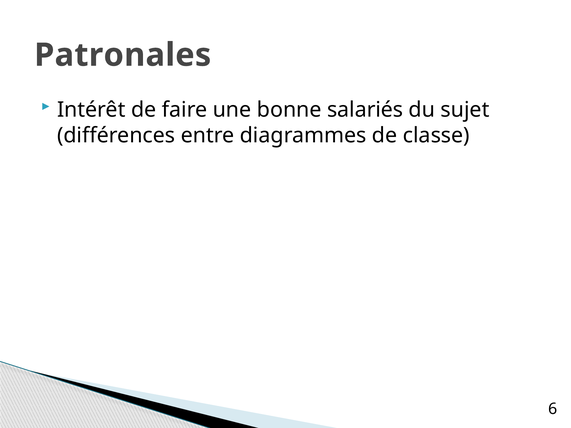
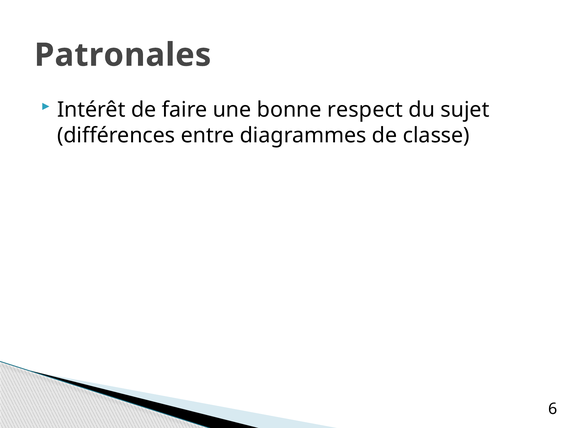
salariés: salariés -> respect
